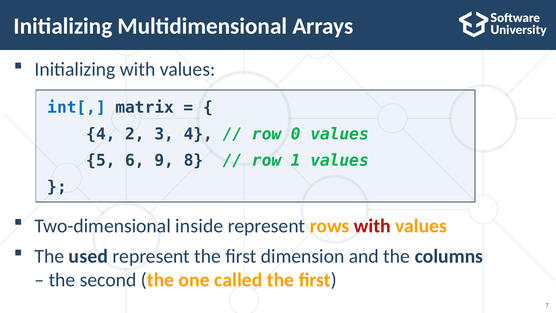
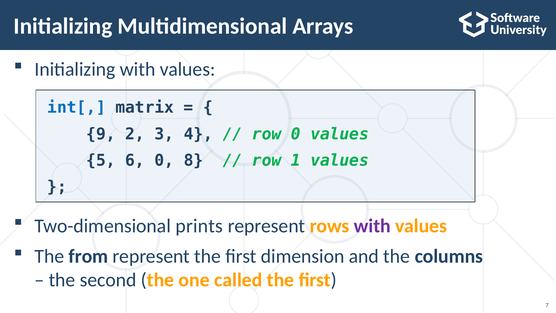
4 at (101, 134): 4 -> 9
6 9: 9 -> 0
inside: inside -> prints
with at (372, 226) colour: red -> purple
used: used -> from
